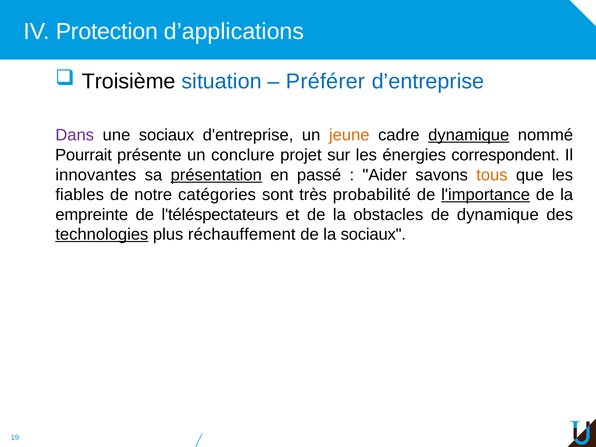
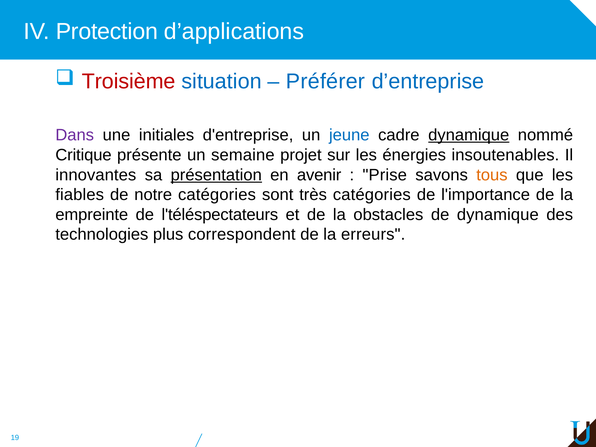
Troisième colour: black -> red
une sociaux: sociaux -> initiales
jeune colour: orange -> blue
Pourrait: Pourrait -> Critique
conclure: conclure -> semaine
correspondent: correspondent -> insoutenables
passé: passé -> avenir
Aider: Aider -> Prise
très probabilité: probabilité -> catégories
l'importance underline: present -> none
technologies underline: present -> none
réchauffement: réchauffement -> correspondent
la sociaux: sociaux -> erreurs
